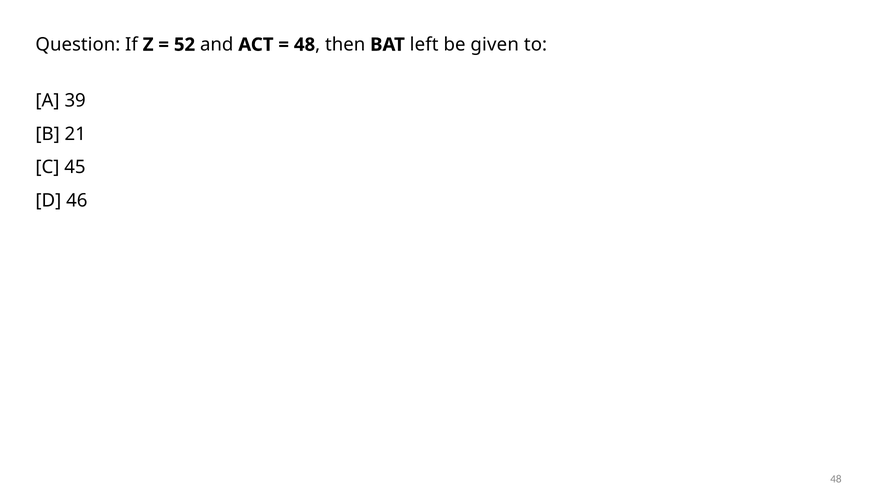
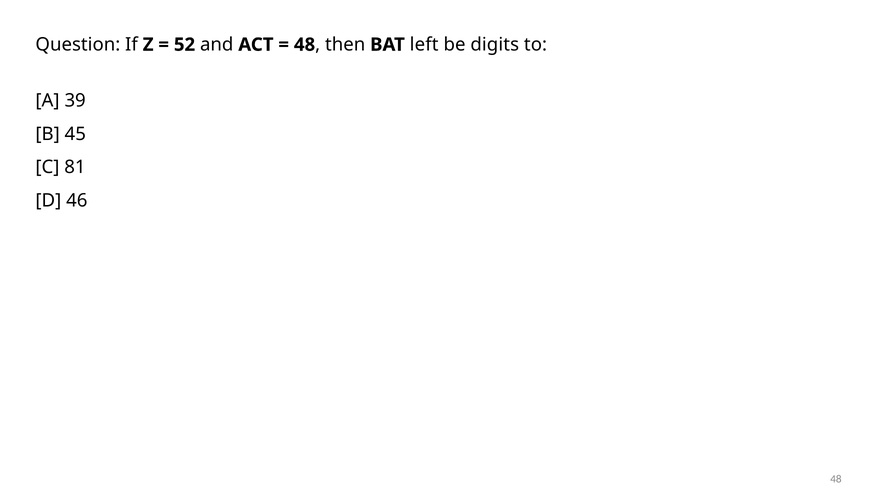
given: given -> digits
21: 21 -> 45
45: 45 -> 81
